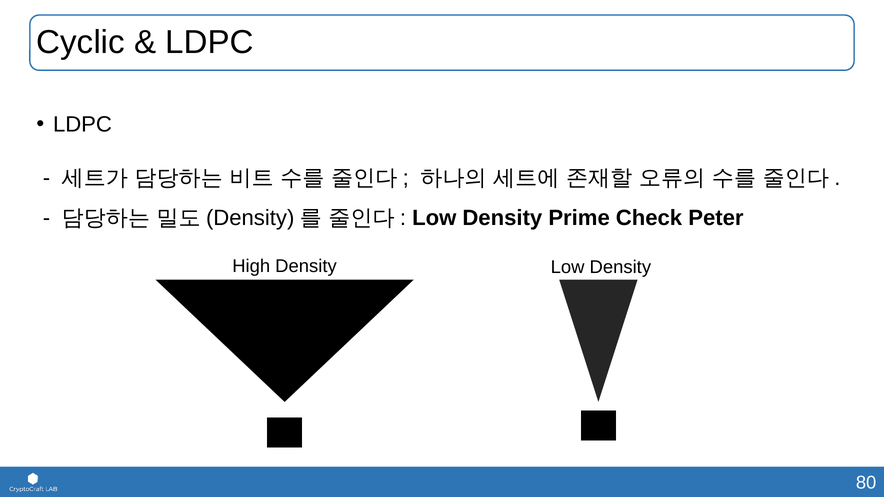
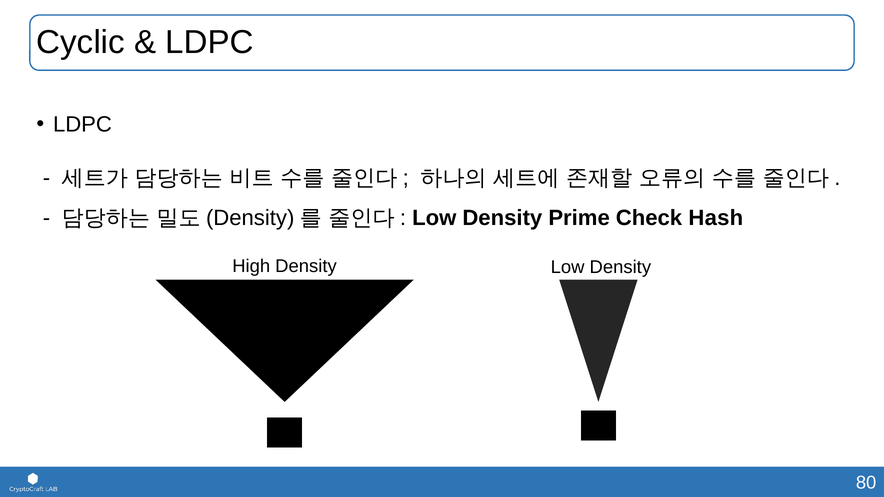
Peter: Peter -> Hash
